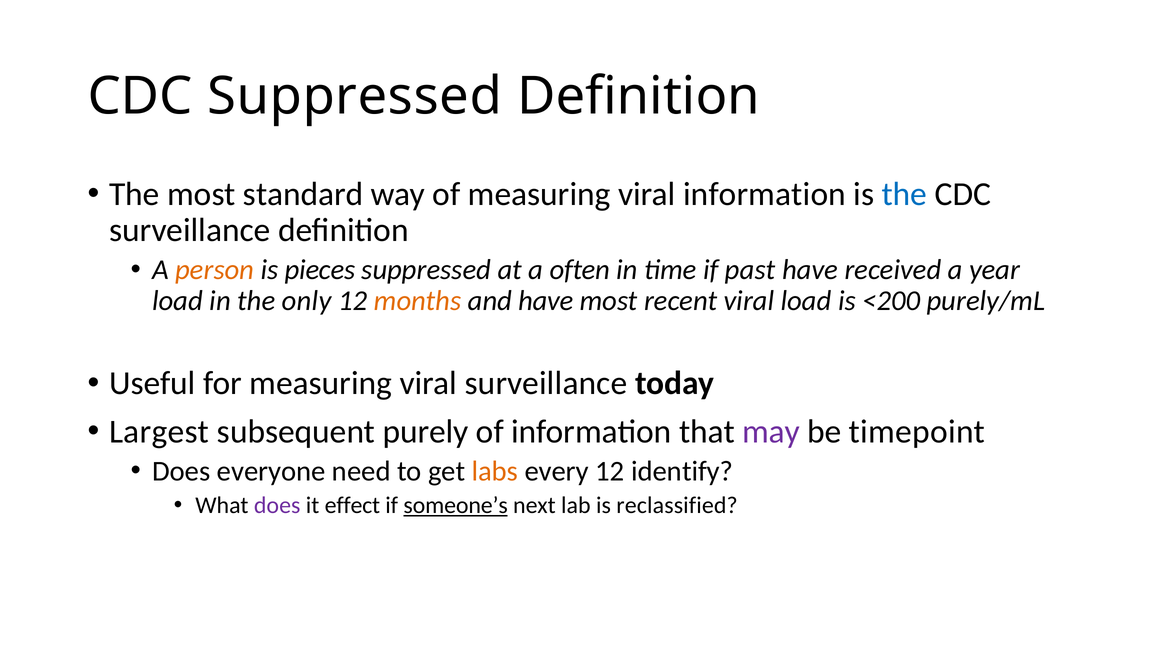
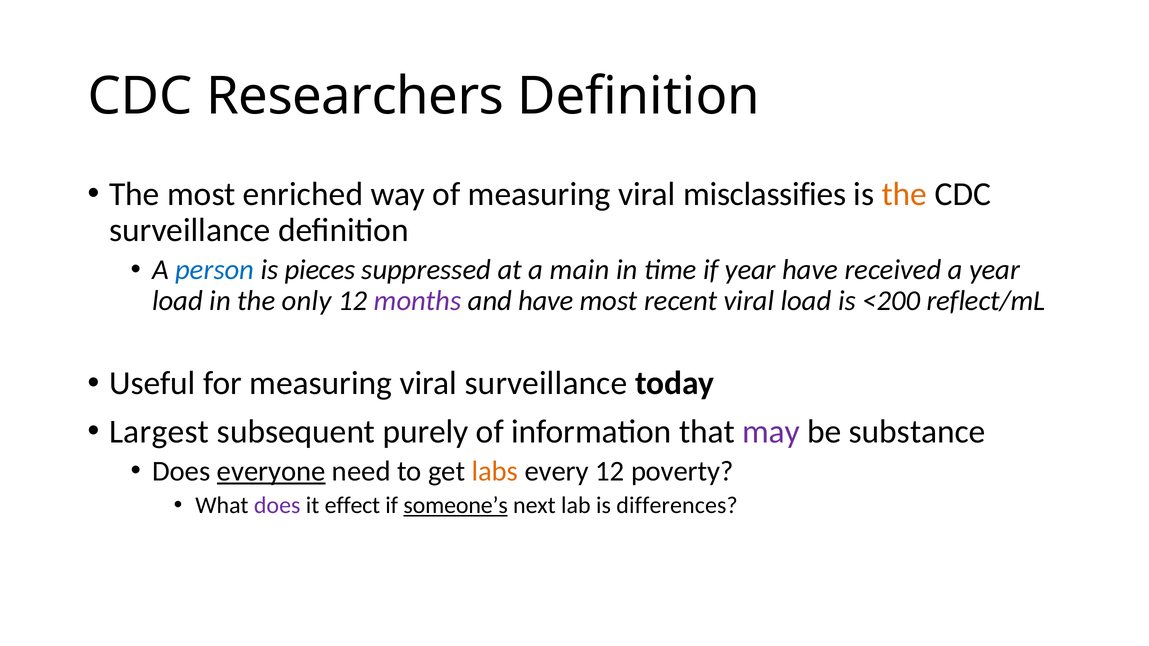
CDC Suppressed: Suppressed -> Researchers
standard: standard -> enriched
viral information: information -> misclassifies
the at (904, 194) colour: blue -> orange
person colour: orange -> blue
often: often -> main
if past: past -> year
months colour: orange -> purple
purely/mL: purely/mL -> reflect/mL
timepoint: timepoint -> substance
everyone underline: none -> present
identify: identify -> poverty
reclassified: reclassified -> differences
